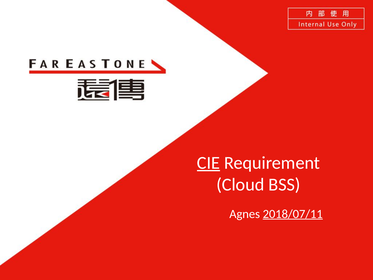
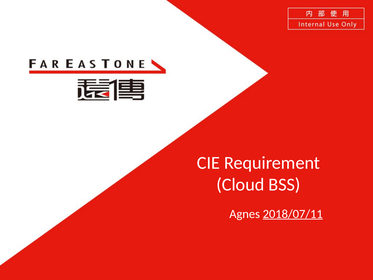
CIE underline: present -> none
